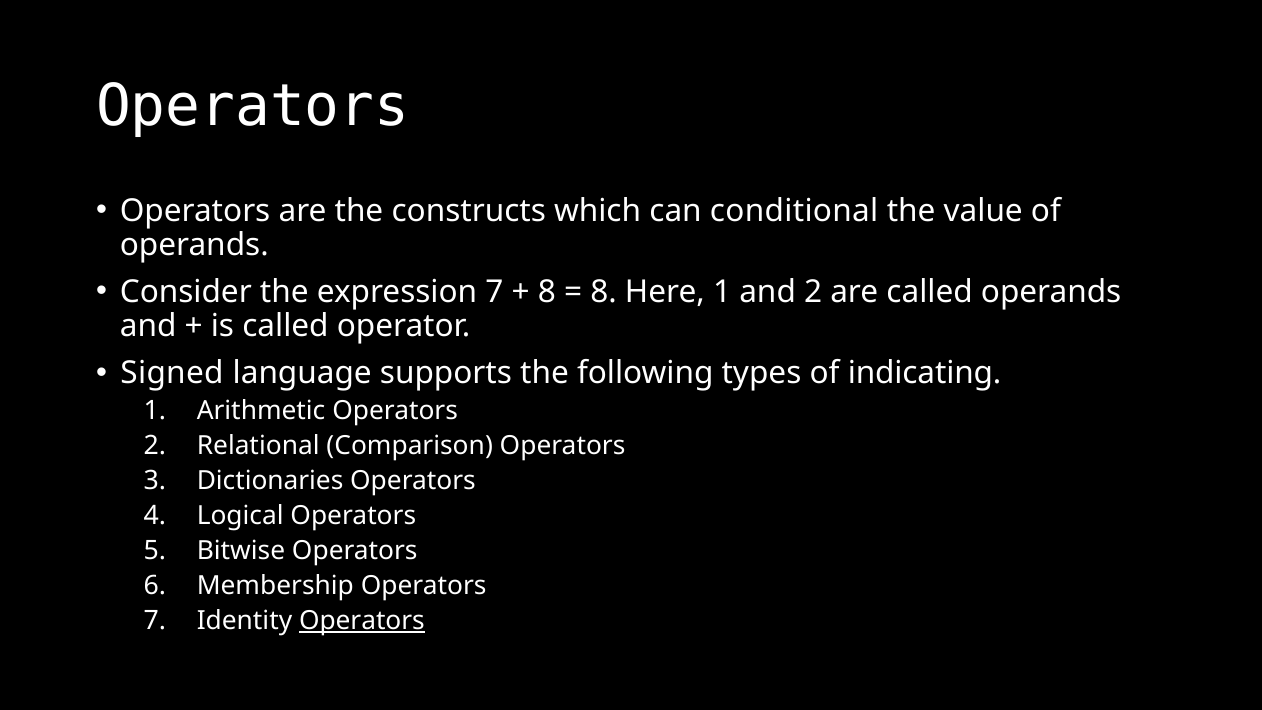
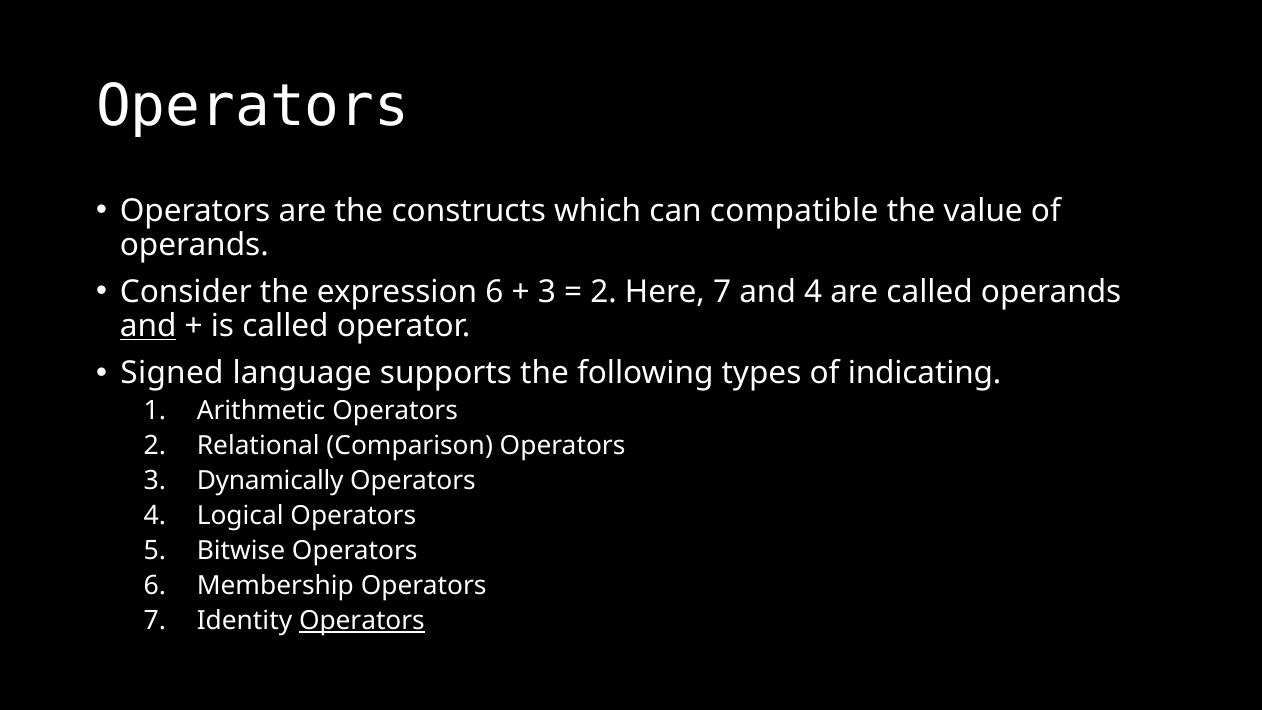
conditional: conditional -> compatible
expression 7: 7 -> 6
8 at (547, 292): 8 -> 3
8 at (604, 292): 8 -> 2
Here 1: 1 -> 7
and 2: 2 -> 4
and at (148, 326) underline: none -> present
Dictionaries: Dictionaries -> Dynamically
